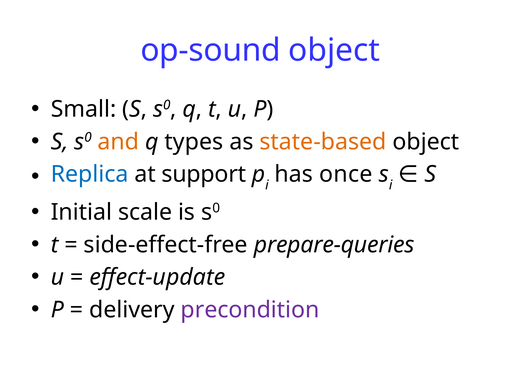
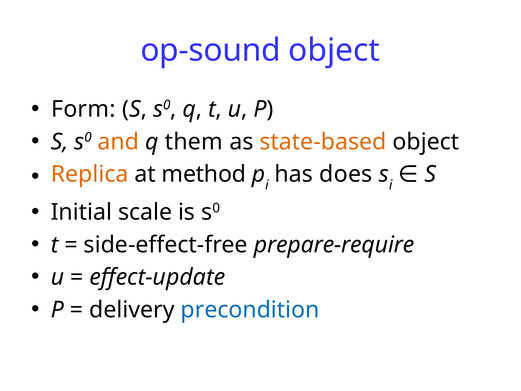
Small: Small -> Form
types: types -> them
Replica colour: blue -> orange
support: support -> method
once: once -> does
prepare-queries: prepare-queries -> prepare-require
precondition colour: purple -> blue
